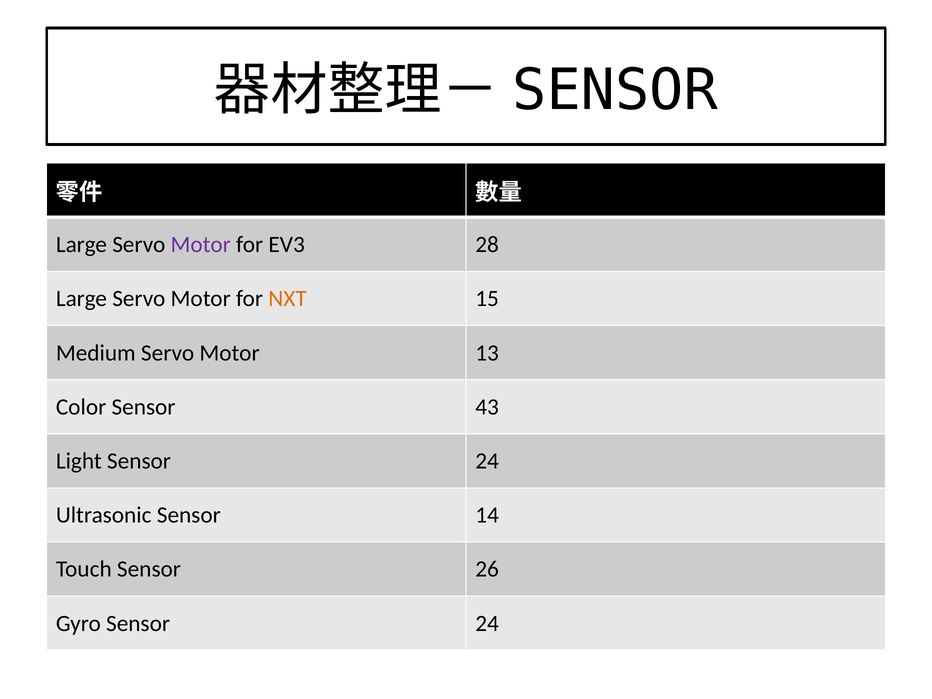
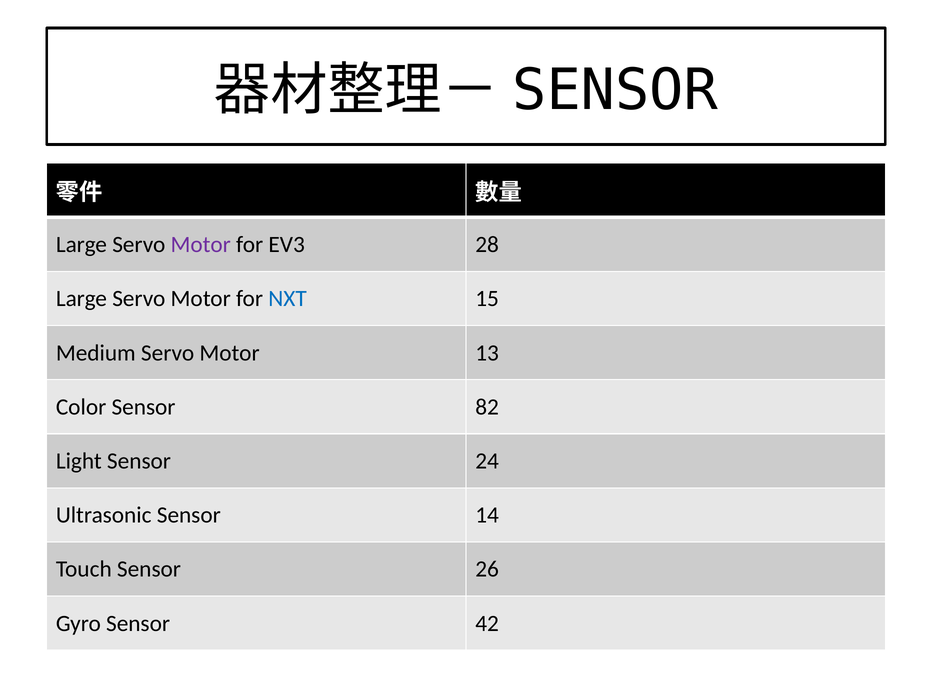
NXT colour: orange -> blue
43: 43 -> 82
Gyro Sensor 24: 24 -> 42
